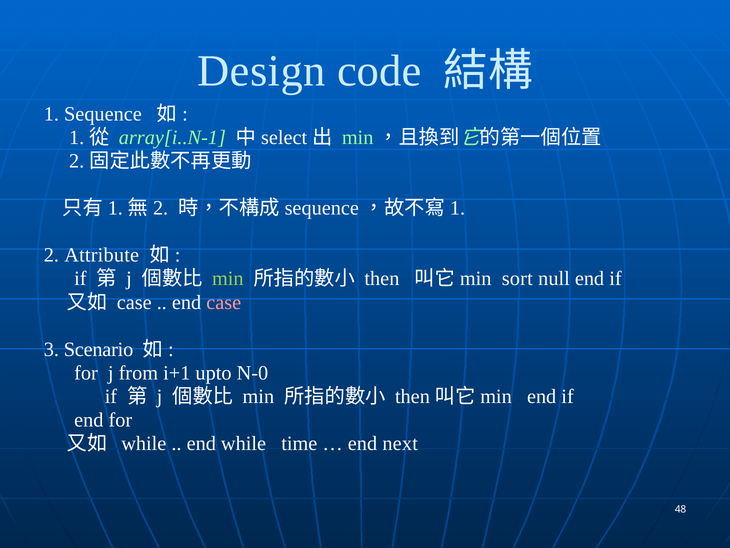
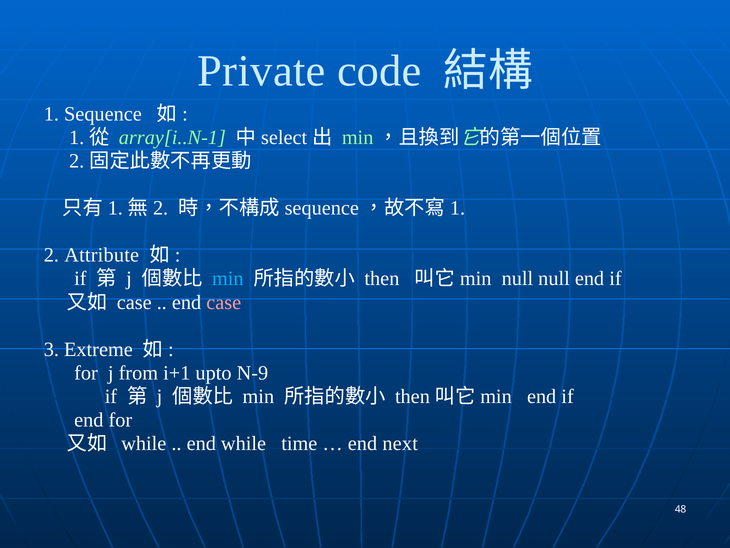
Design: Design -> Private
min at (228, 279) colour: light green -> light blue
sort at (517, 279): sort -> null
Scenario: Scenario -> Extreme
N-0: N-0 -> N-9
